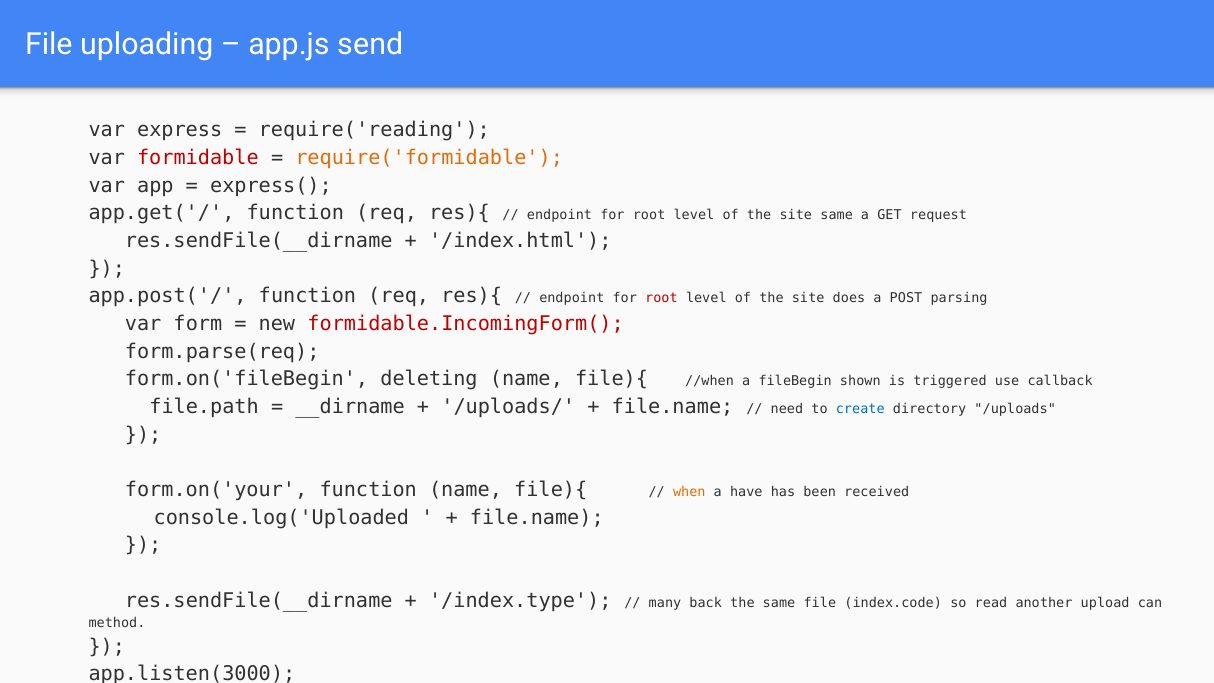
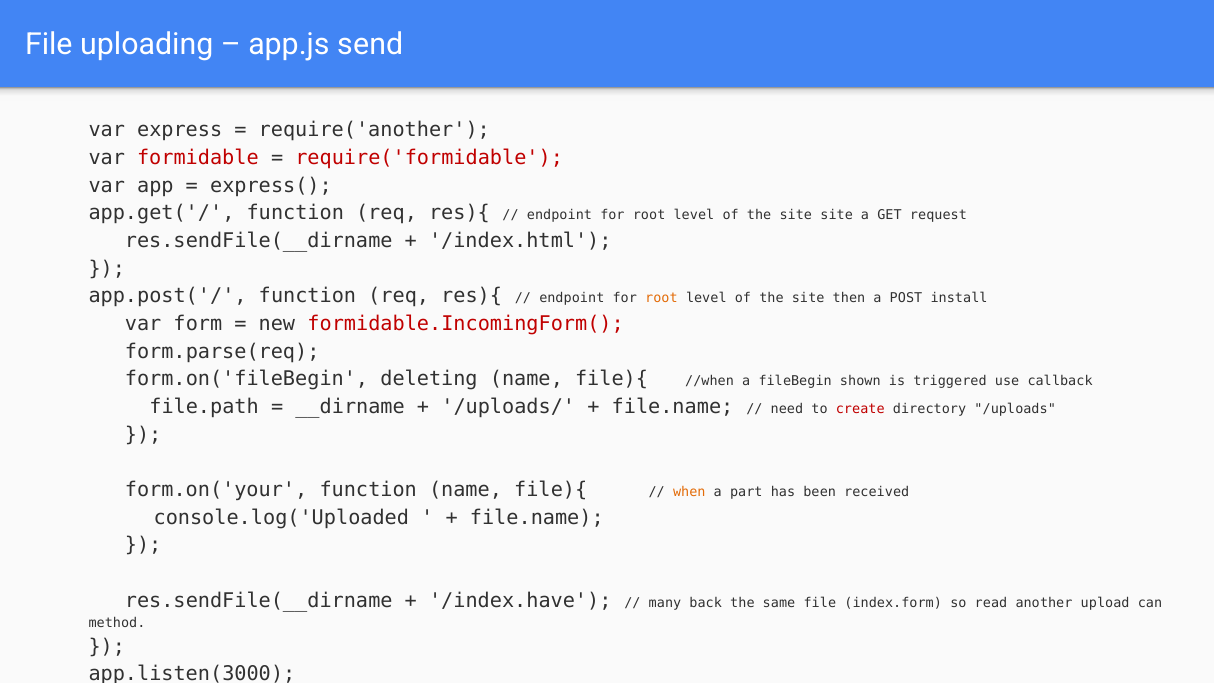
require('reading: require('reading -> require('another
require('formidable colour: orange -> red
site same: same -> site
root at (661, 298) colour: red -> orange
does: does -> then
parsing: parsing -> install
create colour: blue -> red
have: have -> part
/index.type: /index.type -> /index.have
index.code: index.code -> index.form
